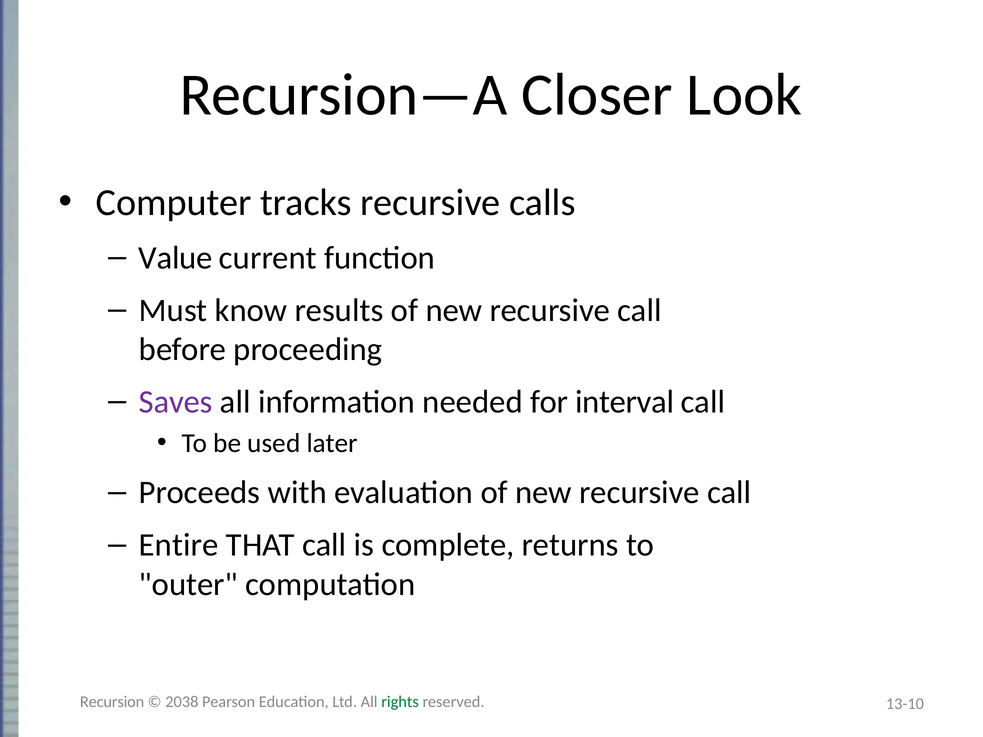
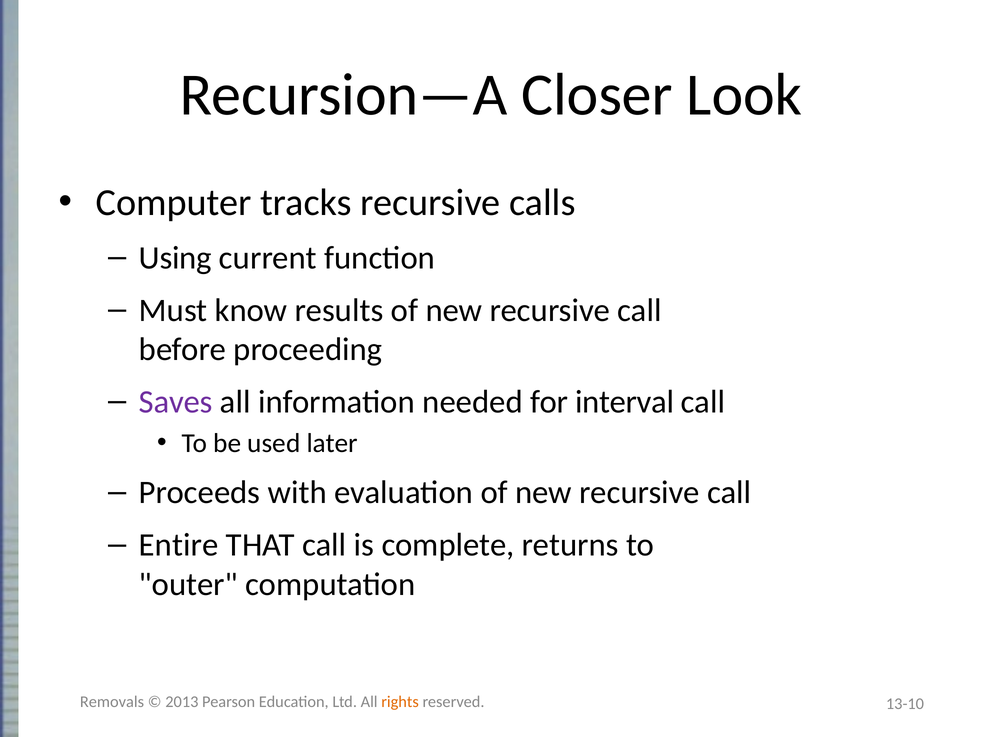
Value: Value -> Using
Recursion: Recursion -> Removals
2038: 2038 -> 2013
rights colour: green -> orange
